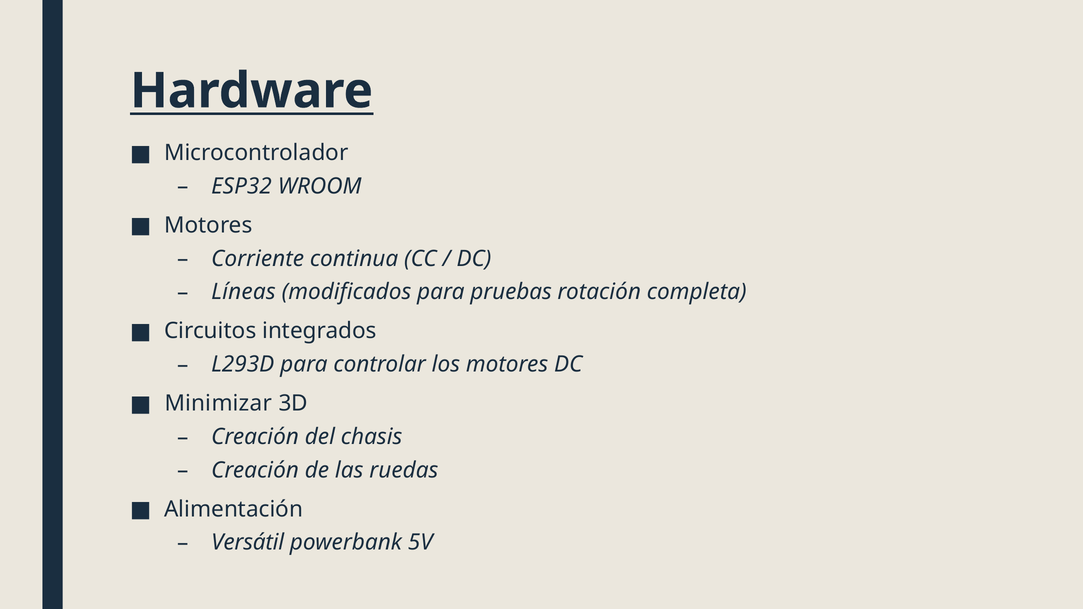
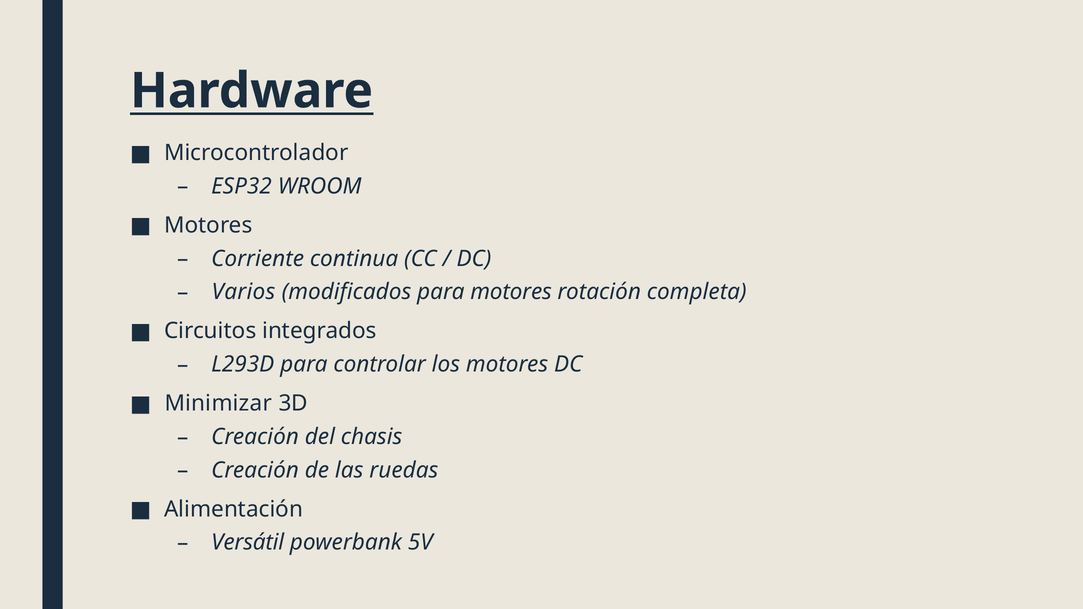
Líneas: Líneas -> Varios
para pruebas: pruebas -> motores
